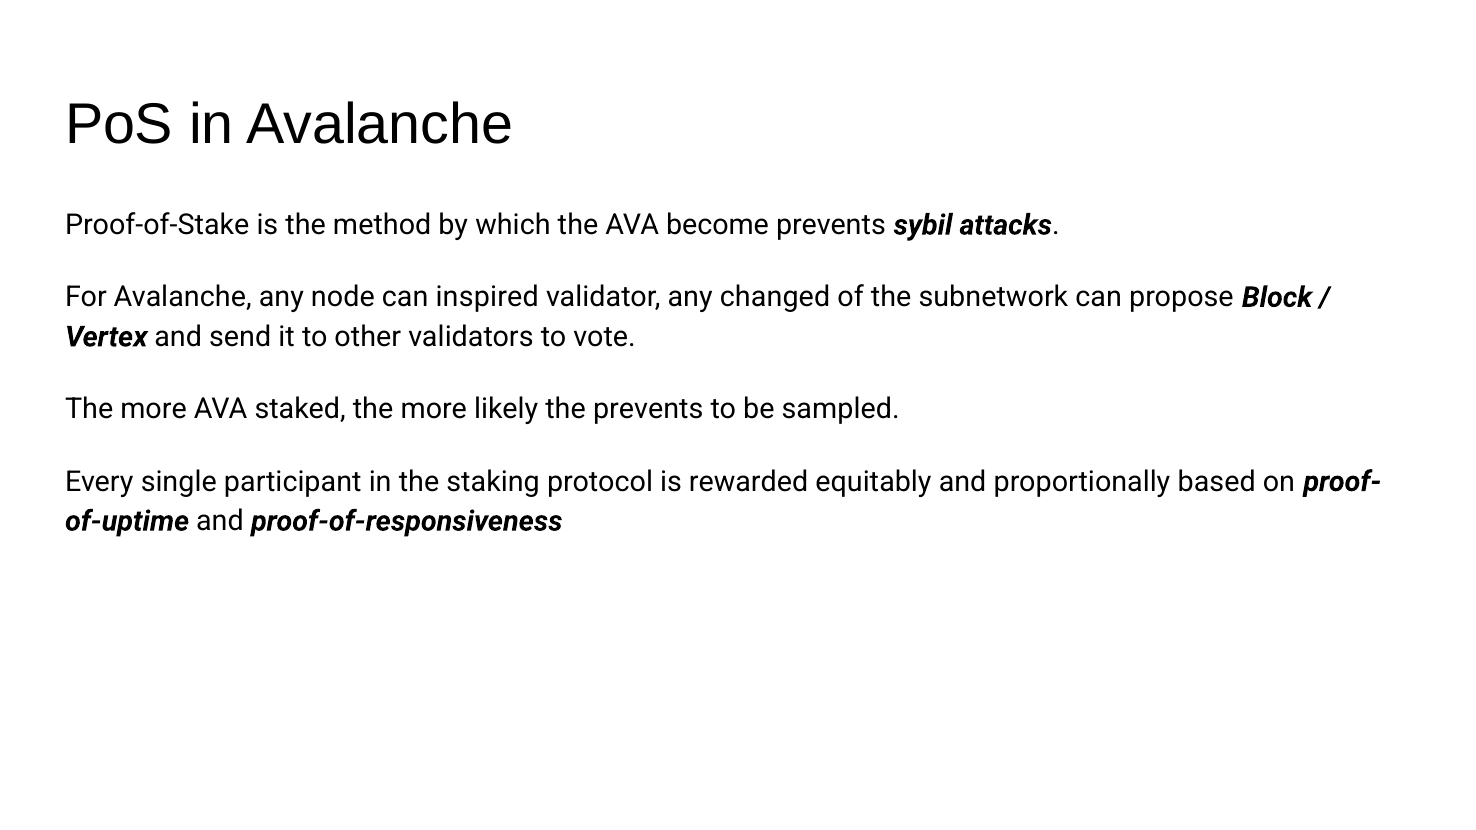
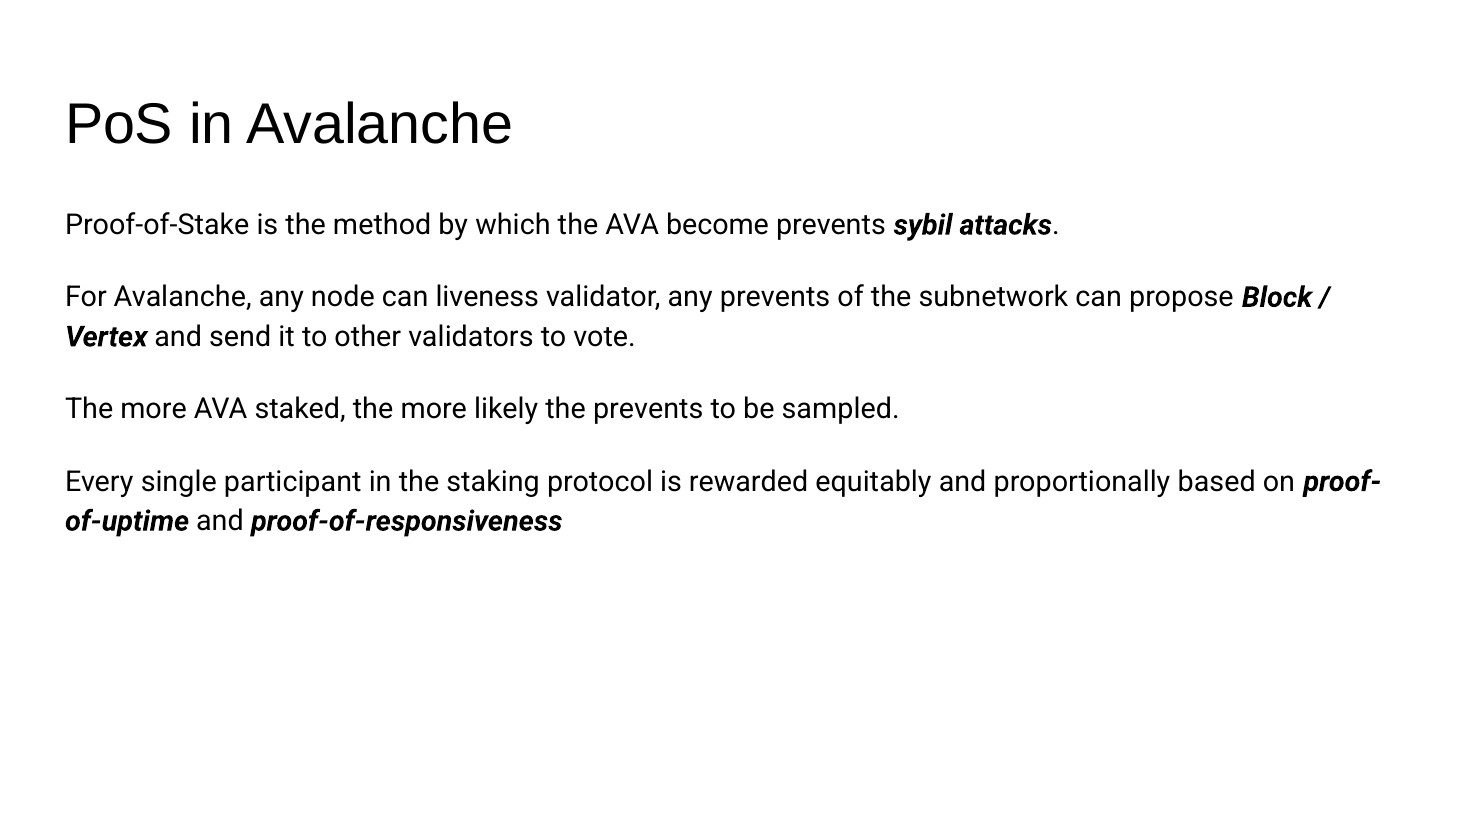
inspired: inspired -> liveness
any changed: changed -> prevents
